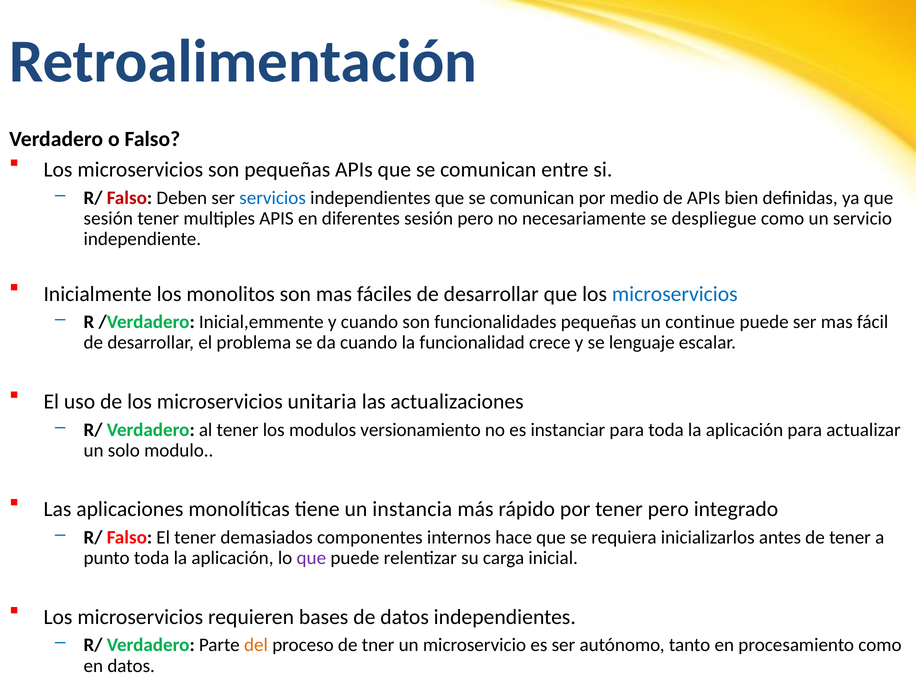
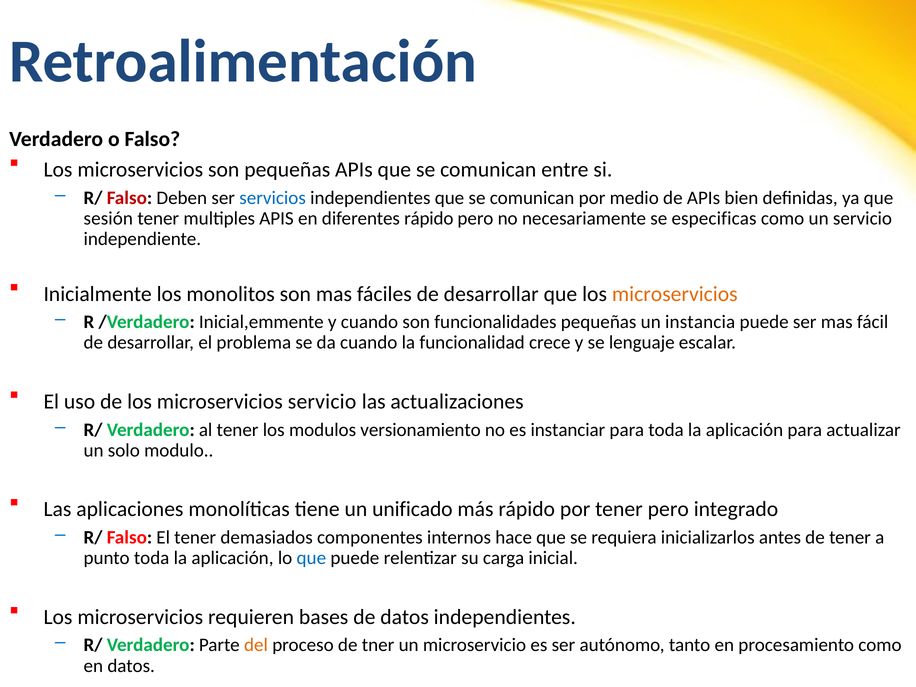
diferentes sesión: sesión -> rápido
despliegue: despliegue -> especificas
microservicios at (675, 294) colour: blue -> orange
continue: continue -> instancia
microservicios unitaria: unitaria -> servicio
instancia: instancia -> unificado
que at (311, 558) colour: purple -> blue
